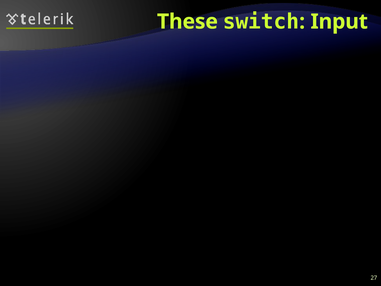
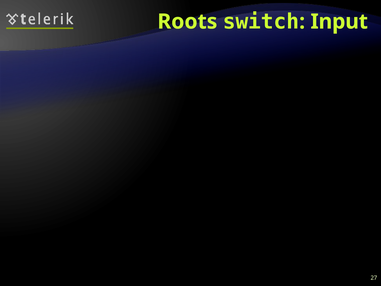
These: These -> Roots
